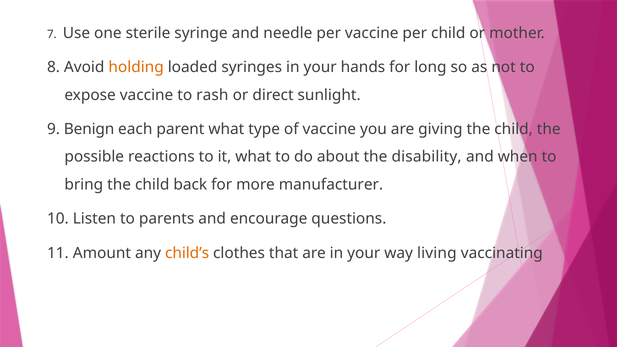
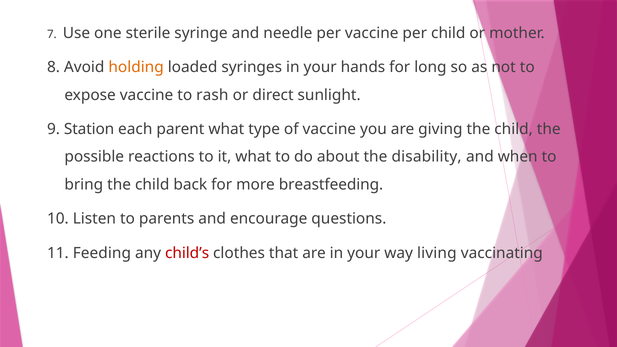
Benign: Benign -> Station
manufacturer: manufacturer -> breastfeeding
Amount: Amount -> Feeding
child’s colour: orange -> red
